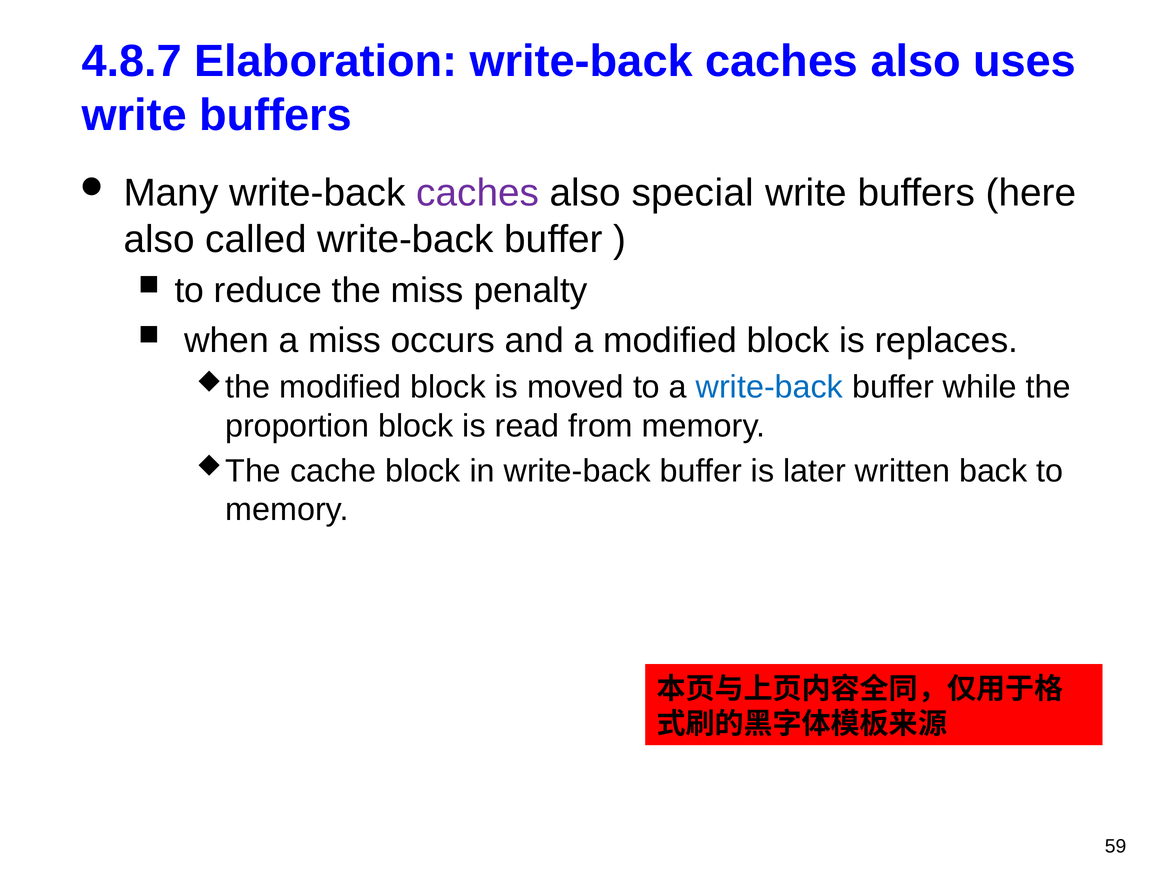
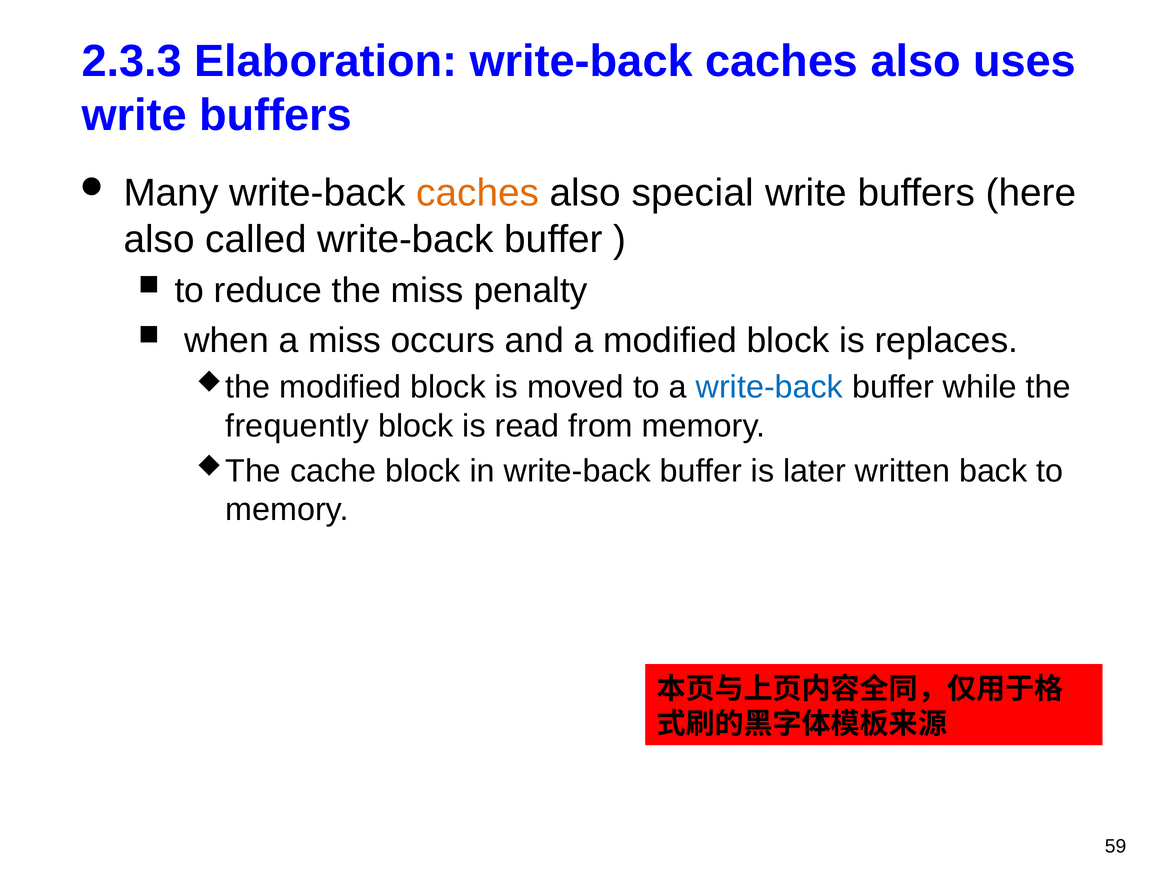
4.8.7: 4.8.7 -> 2.3.3
caches at (478, 193) colour: purple -> orange
proportion: proportion -> frequently
